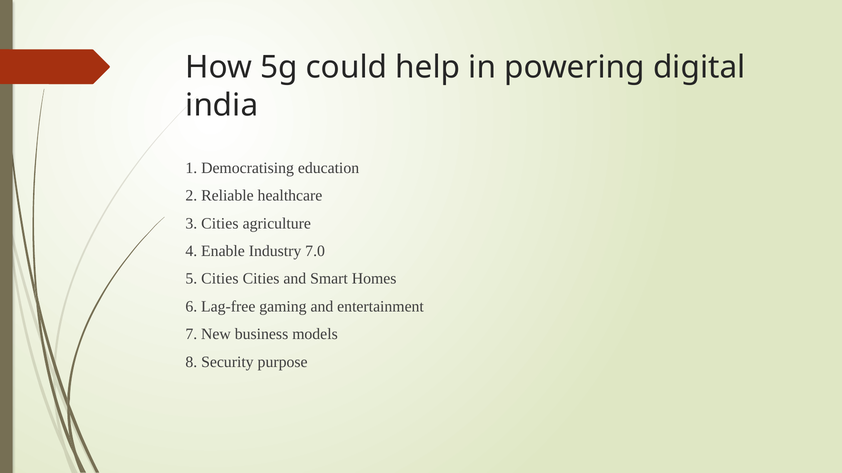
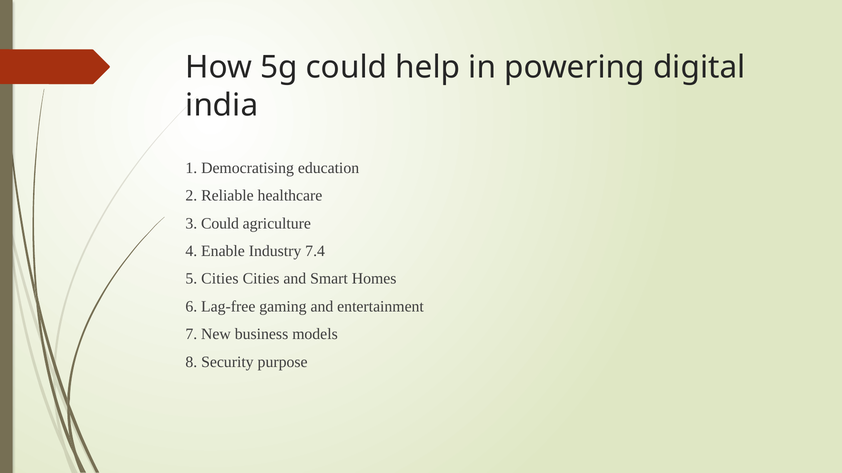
3 Cities: Cities -> Could
7.0: 7.0 -> 7.4
